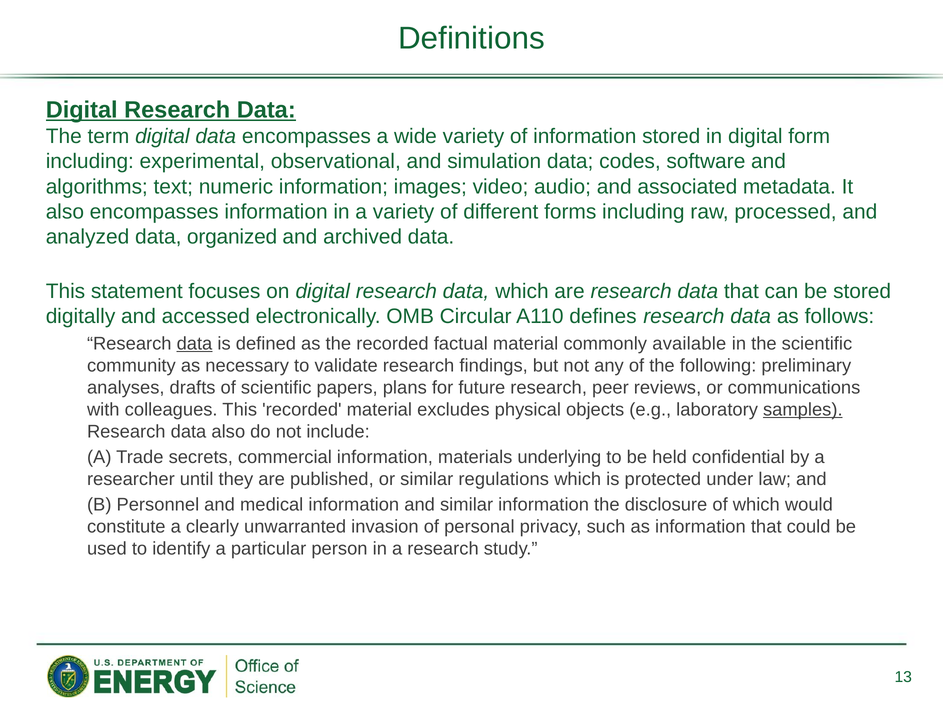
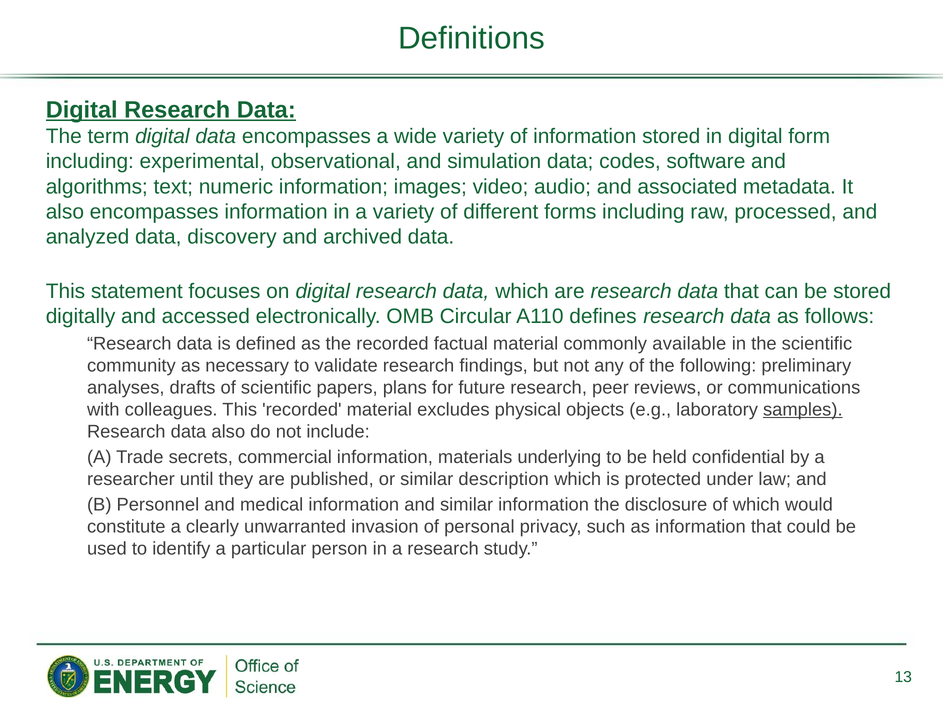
organized: organized -> discovery
data at (194, 344) underline: present -> none
regulations: regulations -> description
